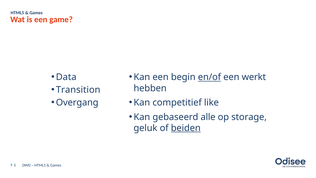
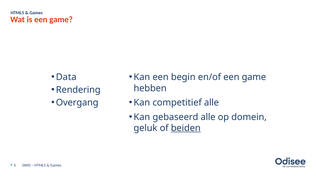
en/of underline: present -> none
werkt at (254, 77): werkt -> game
Transition: Transition -> Rendering
competitief like: like -> alle
storage: storage -> domein
